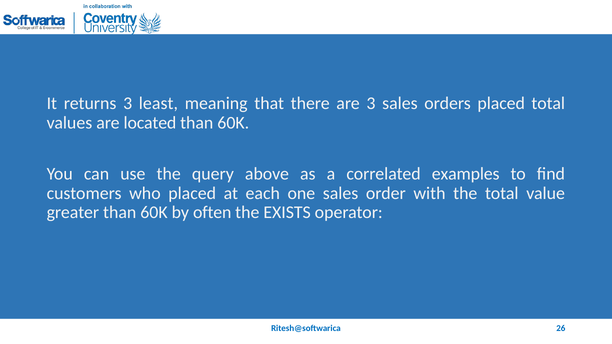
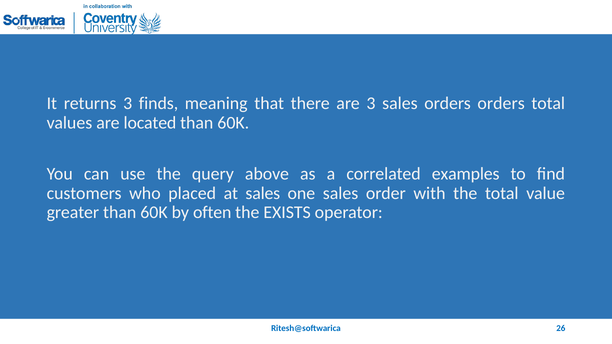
least: least -> finds
orders placed: placed -> orders
at each: each -> sales
